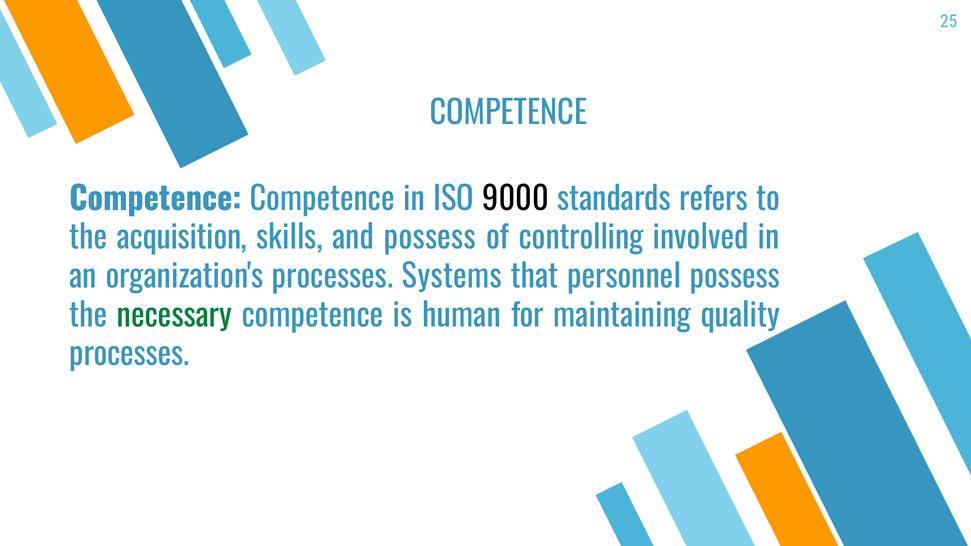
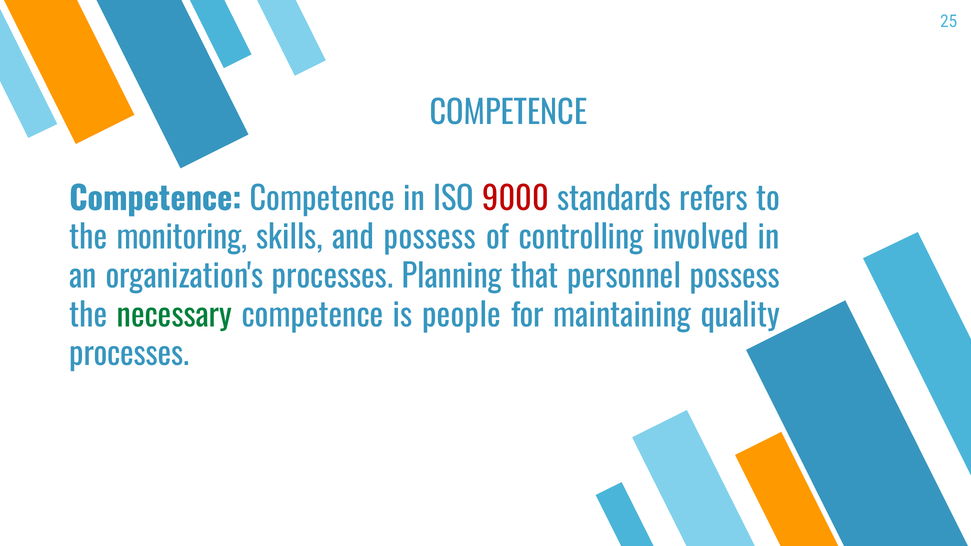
9000 colour: black -> red
acquisition: acquisition -> monitoring
Systems: Systems -> Planning
human: human -> people
